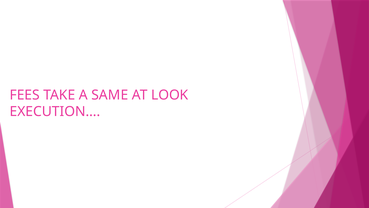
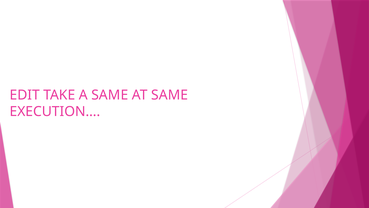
FEES: FEES -> EDIT
AT LOOK: LOOK -> SAME
